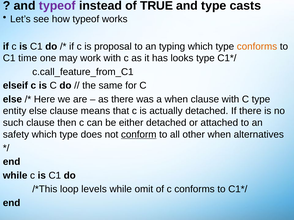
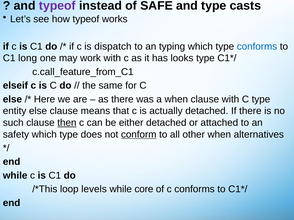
TRUE: TRUE -> SAFE
proposal: proposal -> dispatch
conforms at (257, 47) colour: orange -> blue
time: time -> long
then underline: none -> present
omit: omit -> core
